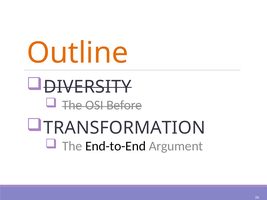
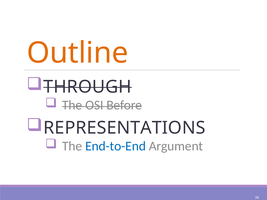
DIVERSITY: DIVERSITY -> THROUGH
TRANSFORMATION: TRANSFORMATION -> REPRESENTATIONS
End-to-End colour: black -> blue
